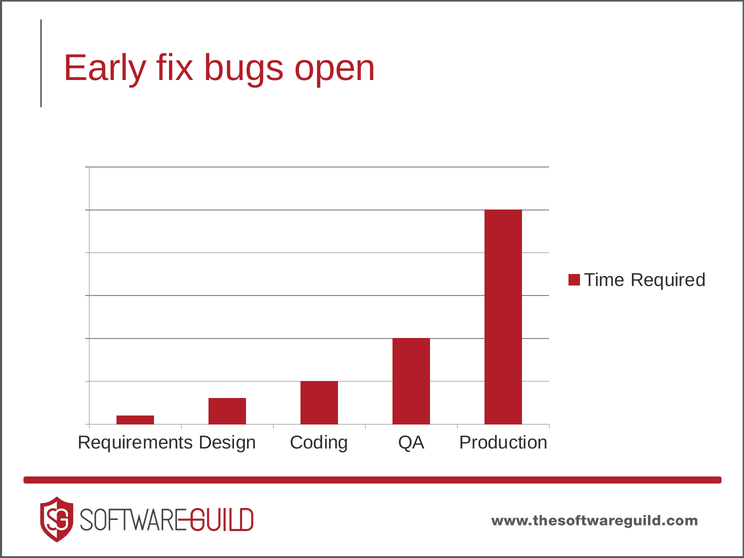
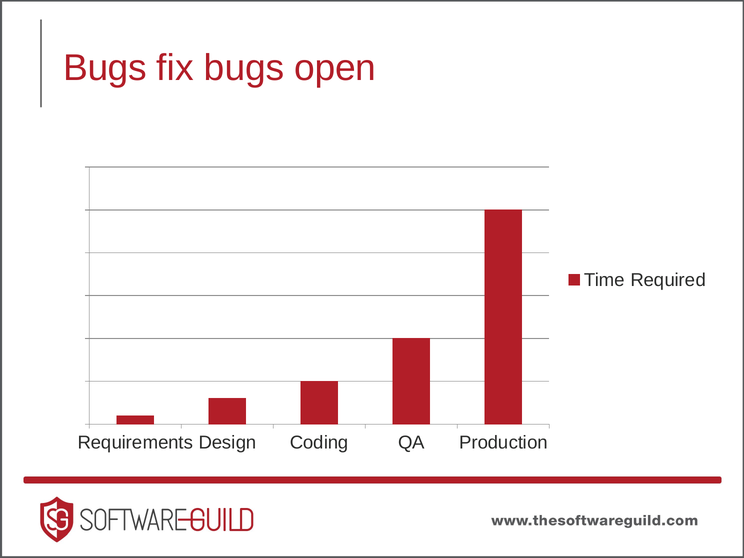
Early at (105, 68): Early -> Bugs
